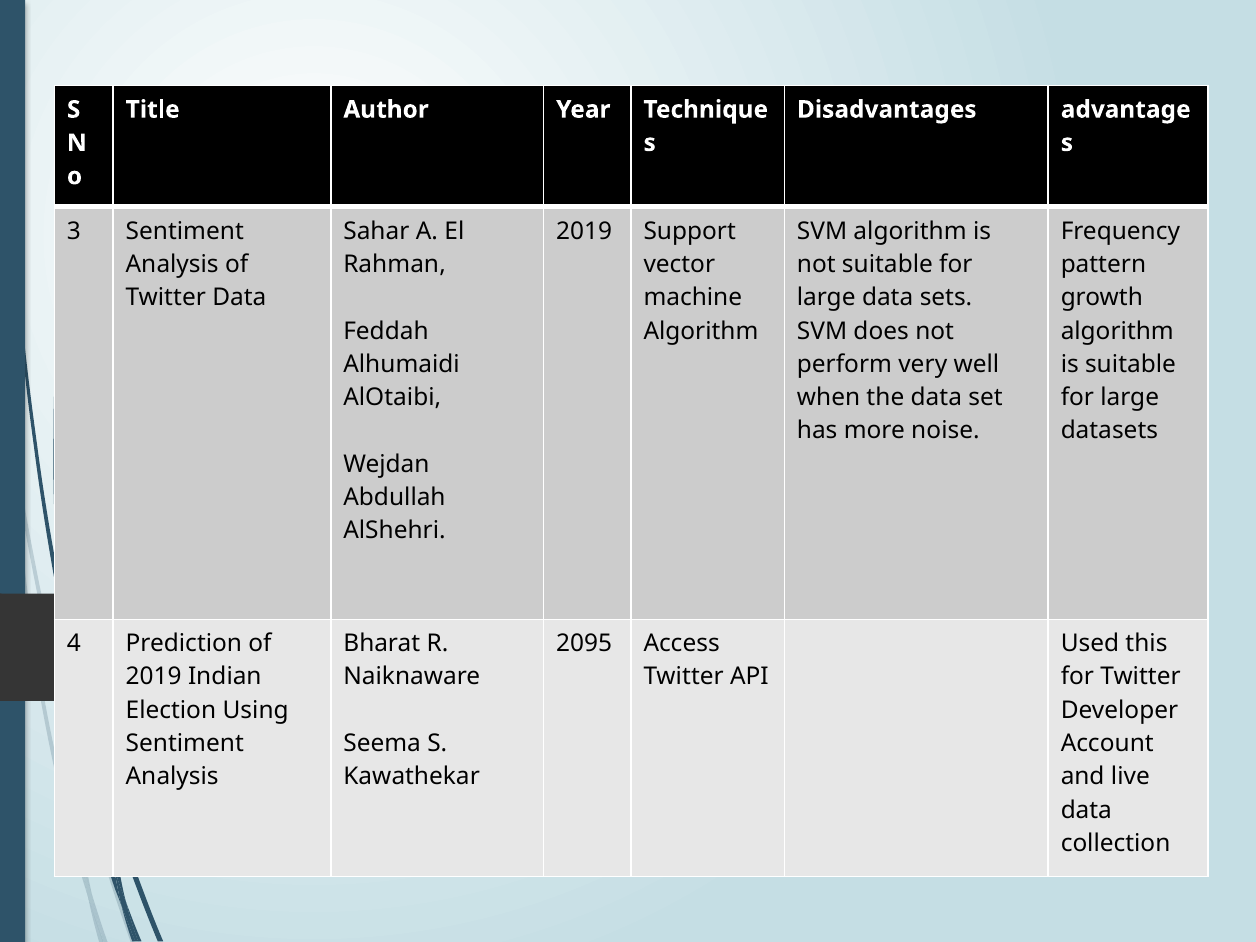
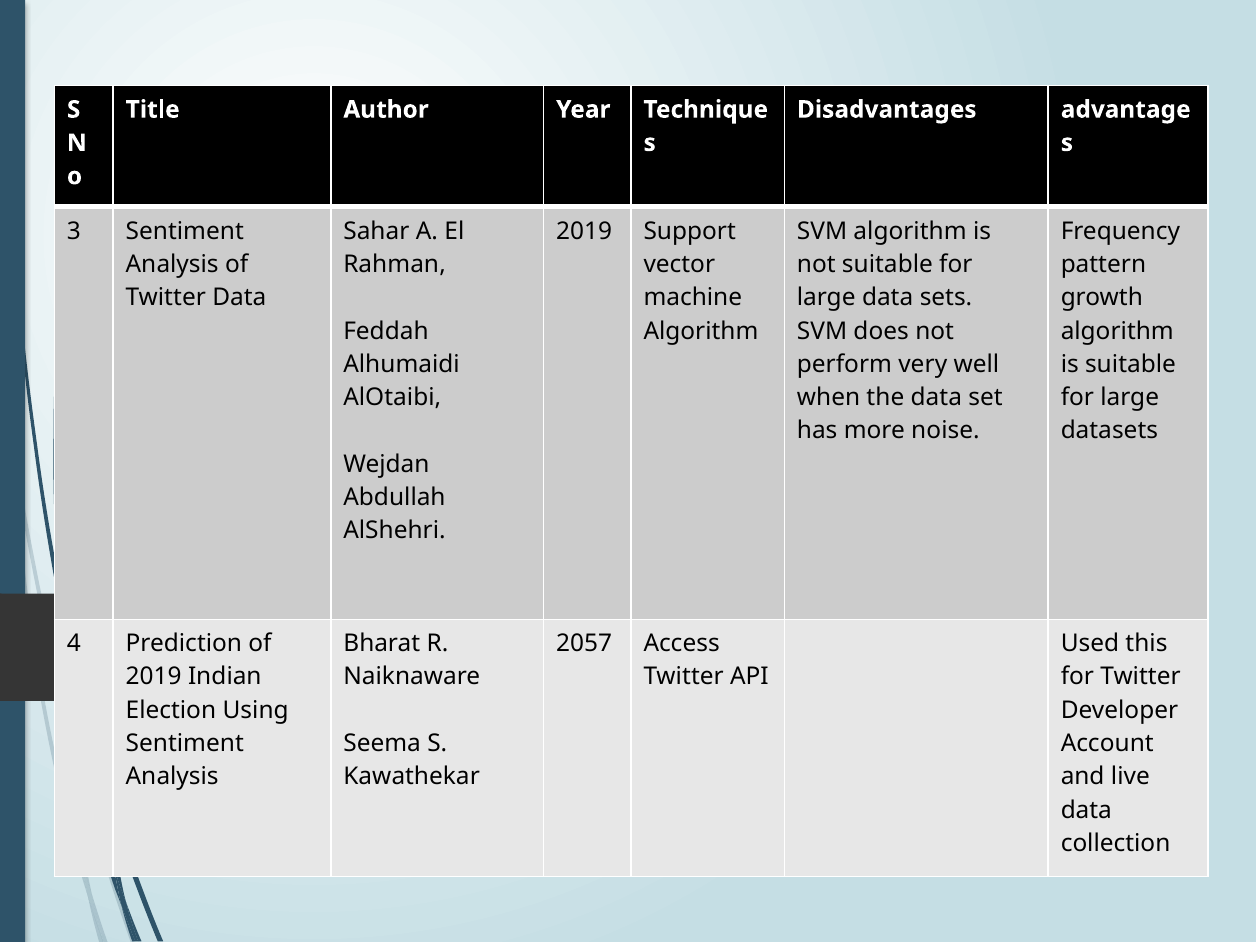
2095: 2095 -> 2057
